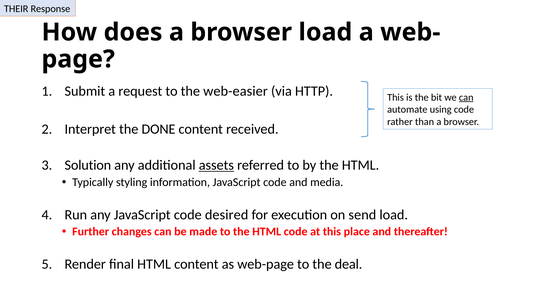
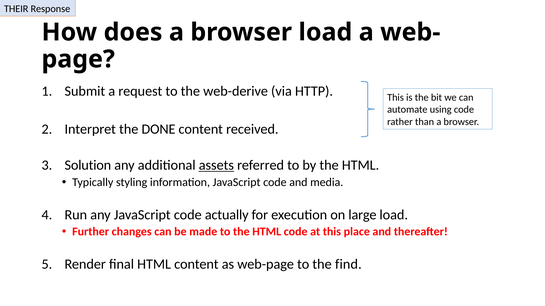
web-easier: web-easier -> web-derive
can at (466, 97) underline: present -> none
desired: desired -> actually
send: send -> large
deal: deal -> find
